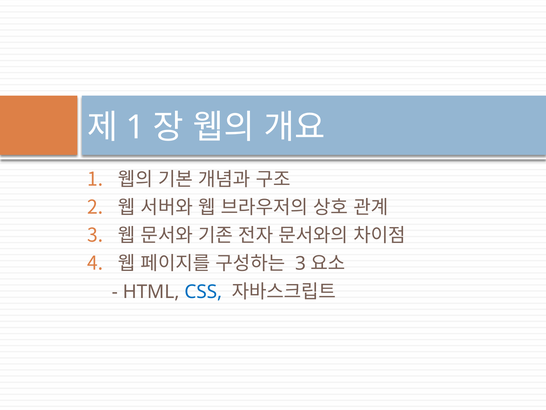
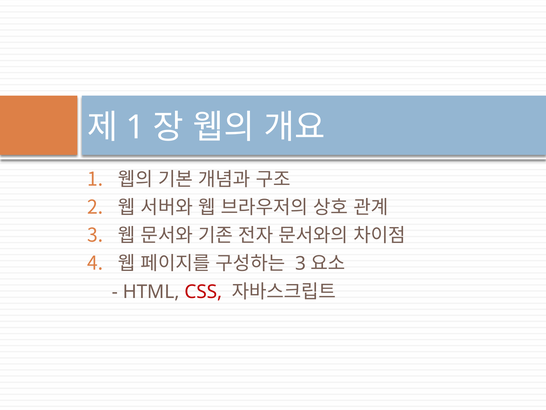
CSS colour: blue -> red
